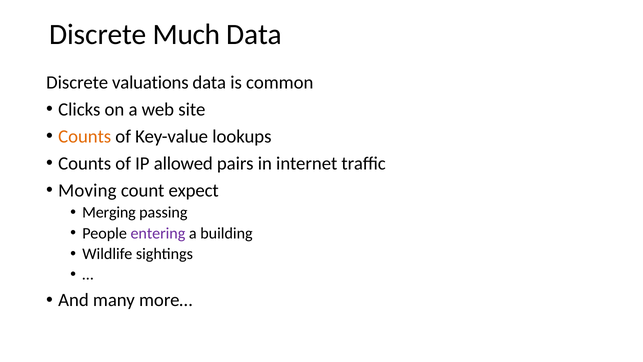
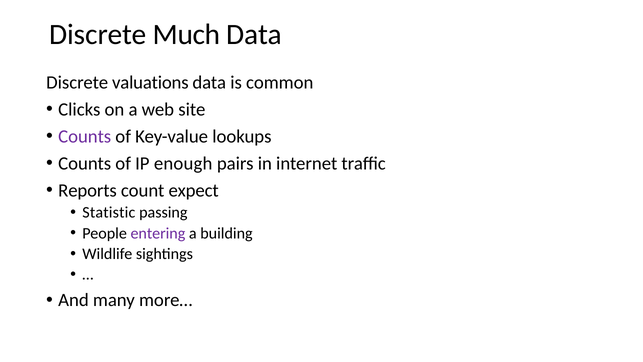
Counts at (85, 136) colour: orange -> purple
allowed: allowed -> enough
Moving: Moving -> Reports
Merging: Merging -> Statistic
